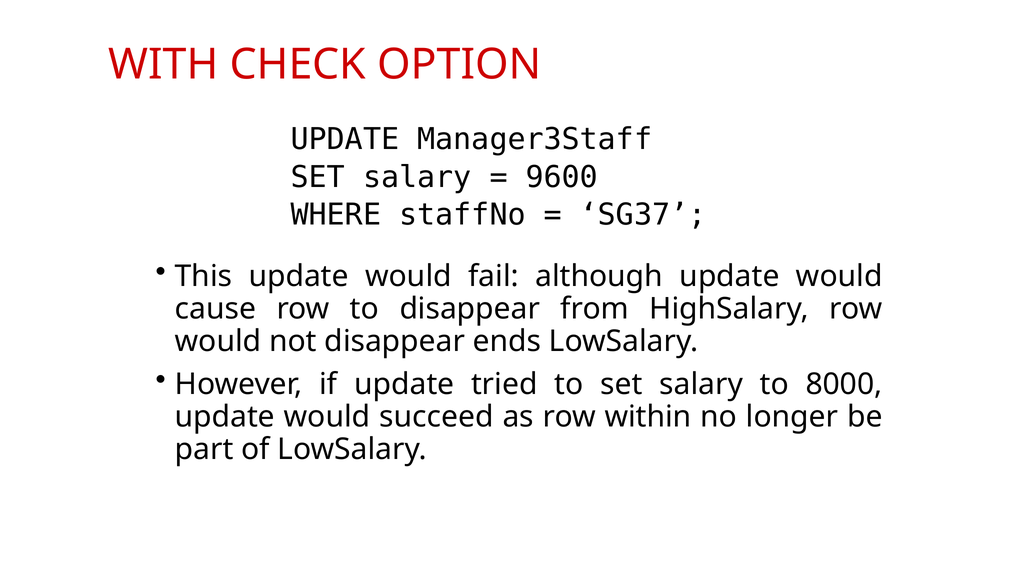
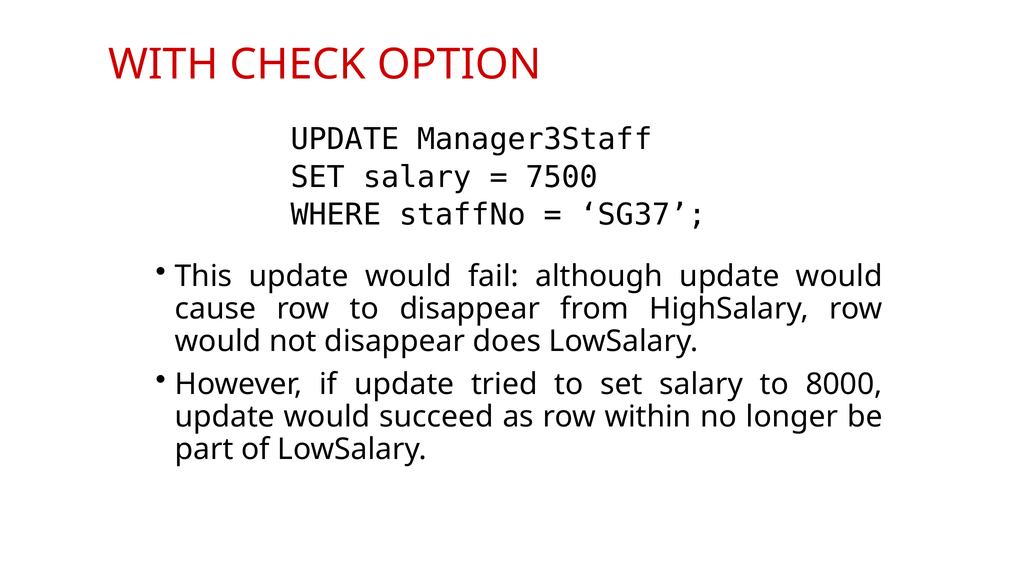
9600: 9600 -> 7500
ends: ends -> does
